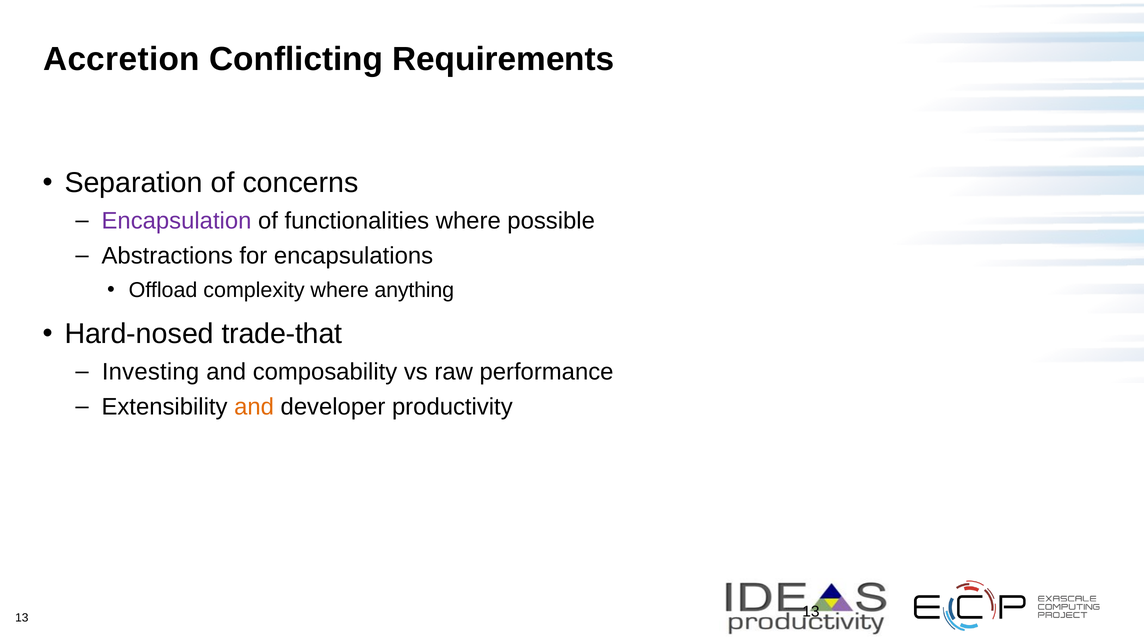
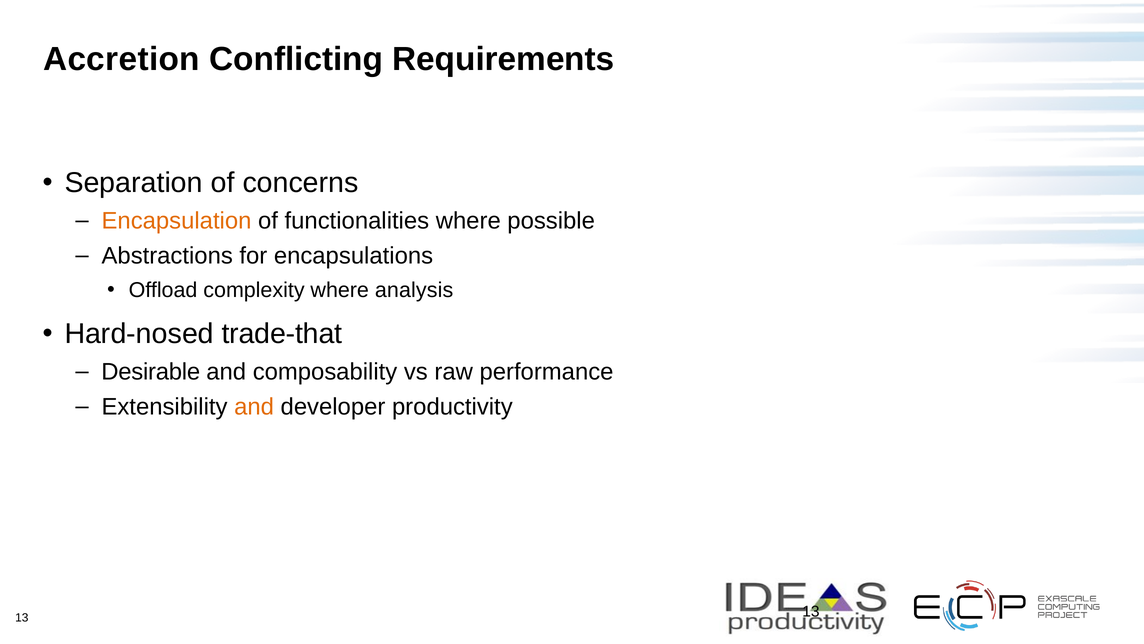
Encapsulation colour: purple -> orange
anything: anything -> analysis
Investing: Investing -> Desirable
